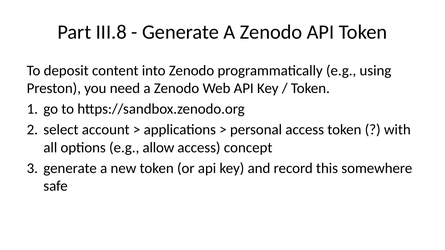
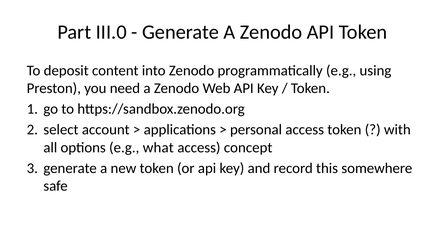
III.8: III.8 -> III.0
allow: allow -> what
